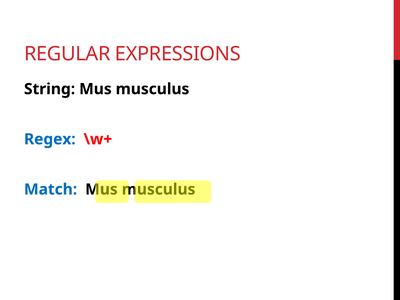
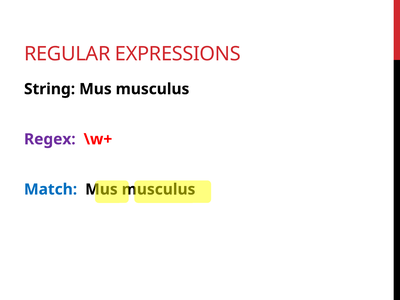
Regex colour: blue -> purple
